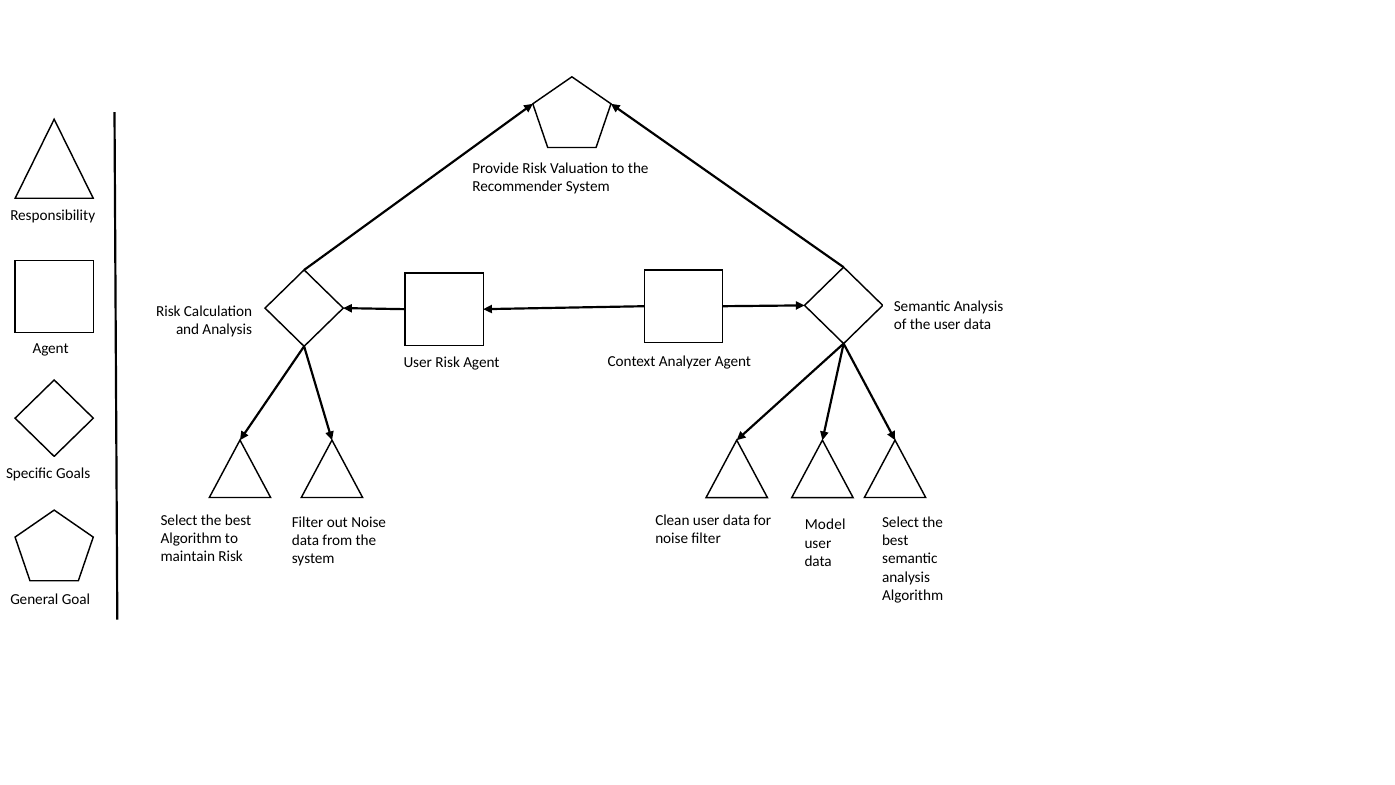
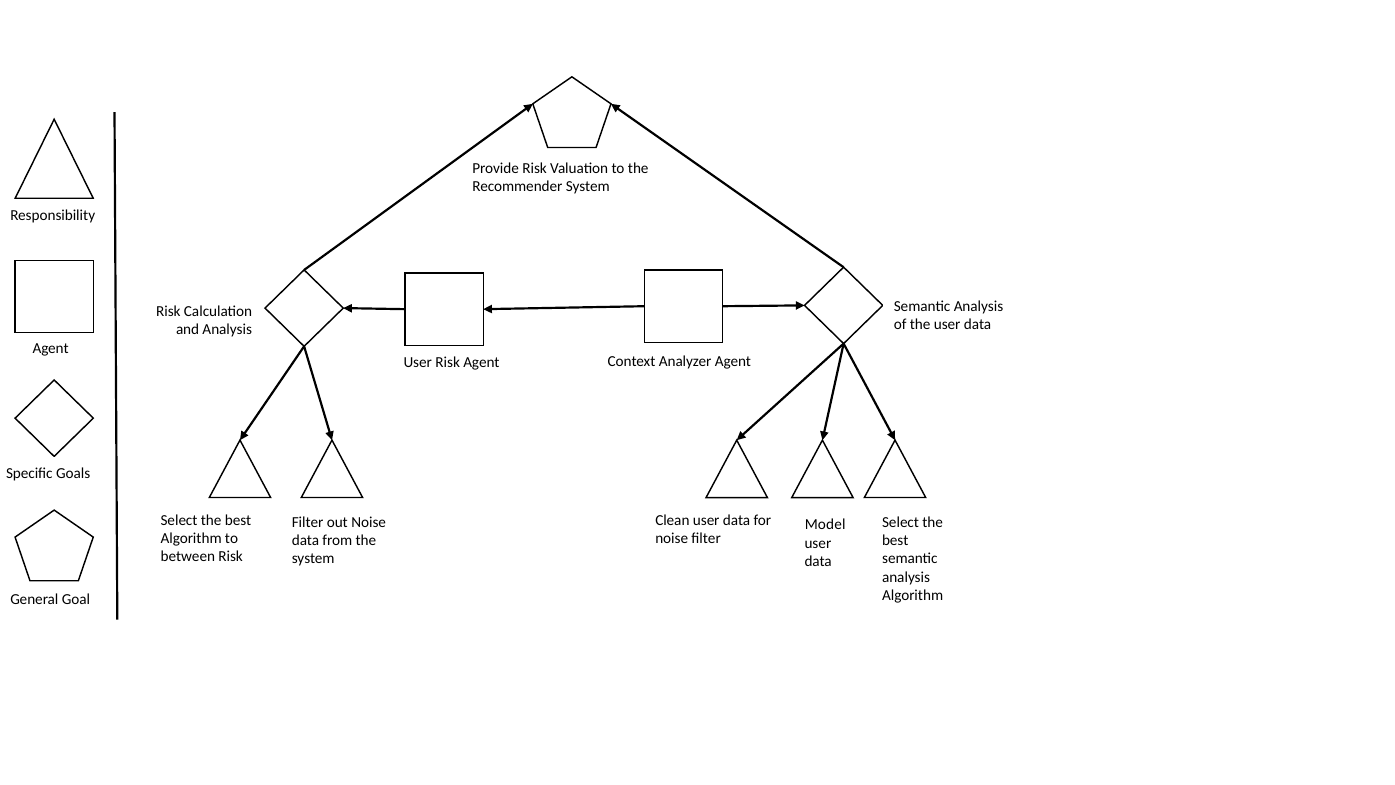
maintain: maintain -> between
